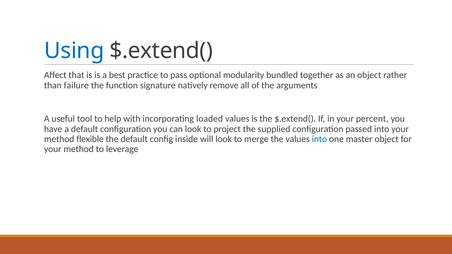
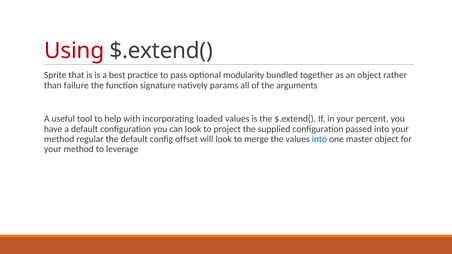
Using colour: blue -> red
Affect: Affect -> Sprite
remove: remove -> params
flexible: flexible -> regular
inside: inside -> offset
